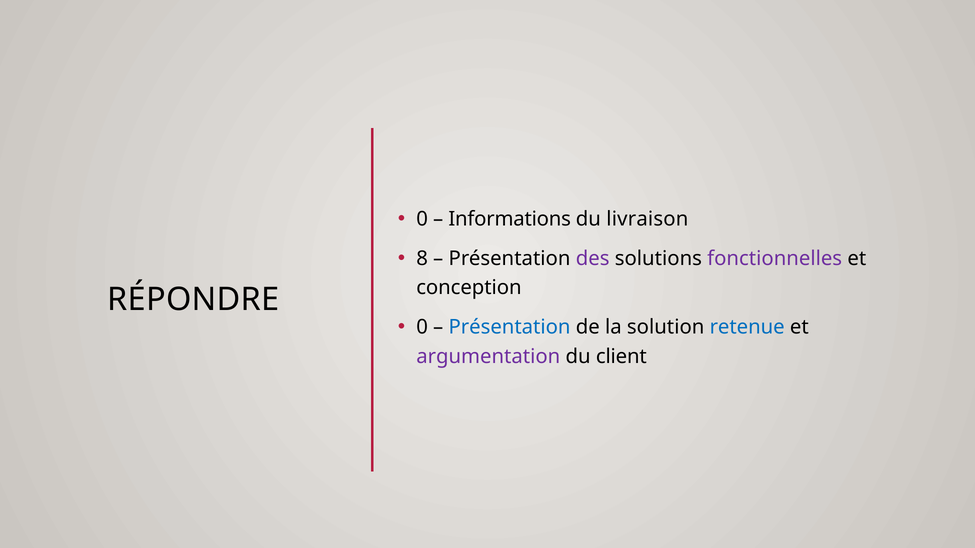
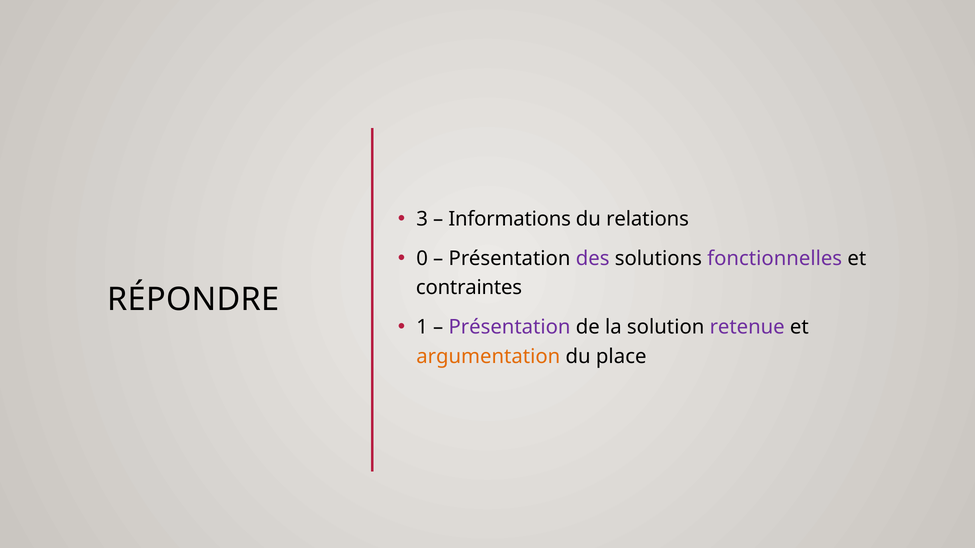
0 at (422, 219): 0 -> 3
livraison: livraison -> relations
8: 8 -> 0
conception: conception -> contraintes
0 at (422, 327): 0 -> 1
Présentation at (510, 327) colour: blue -> purple
retenue colour: blue -> purple
argumentation colour: purple -> orange
client: client -> place
